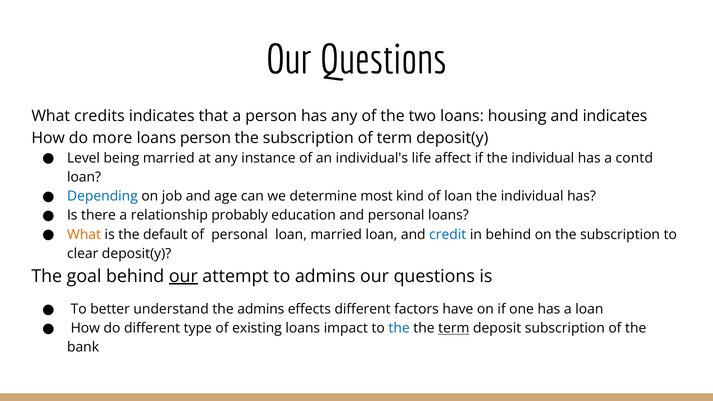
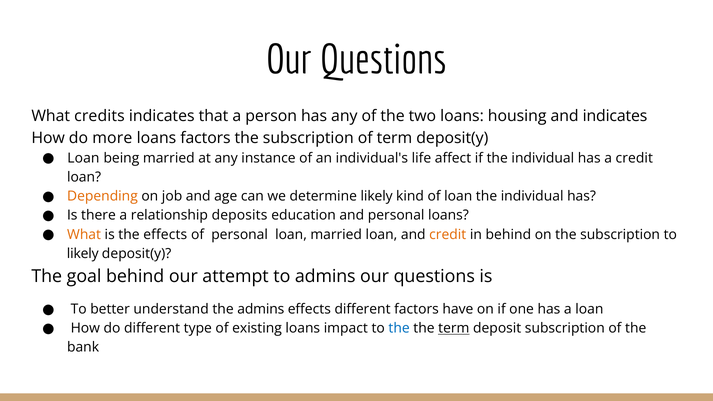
loans person: person -> factors
Level at (83, 158): Level -> Loan
a contd: contd -> credit
Depending colour: blue -> orange
determine most: most -> likely
probably: probably -> deposits
the default: default -> effects
credit at (448, 235) colour: blue -> orange
clear at (83, 254): clear -> likely
our at (183, 276) underline: present -> none
